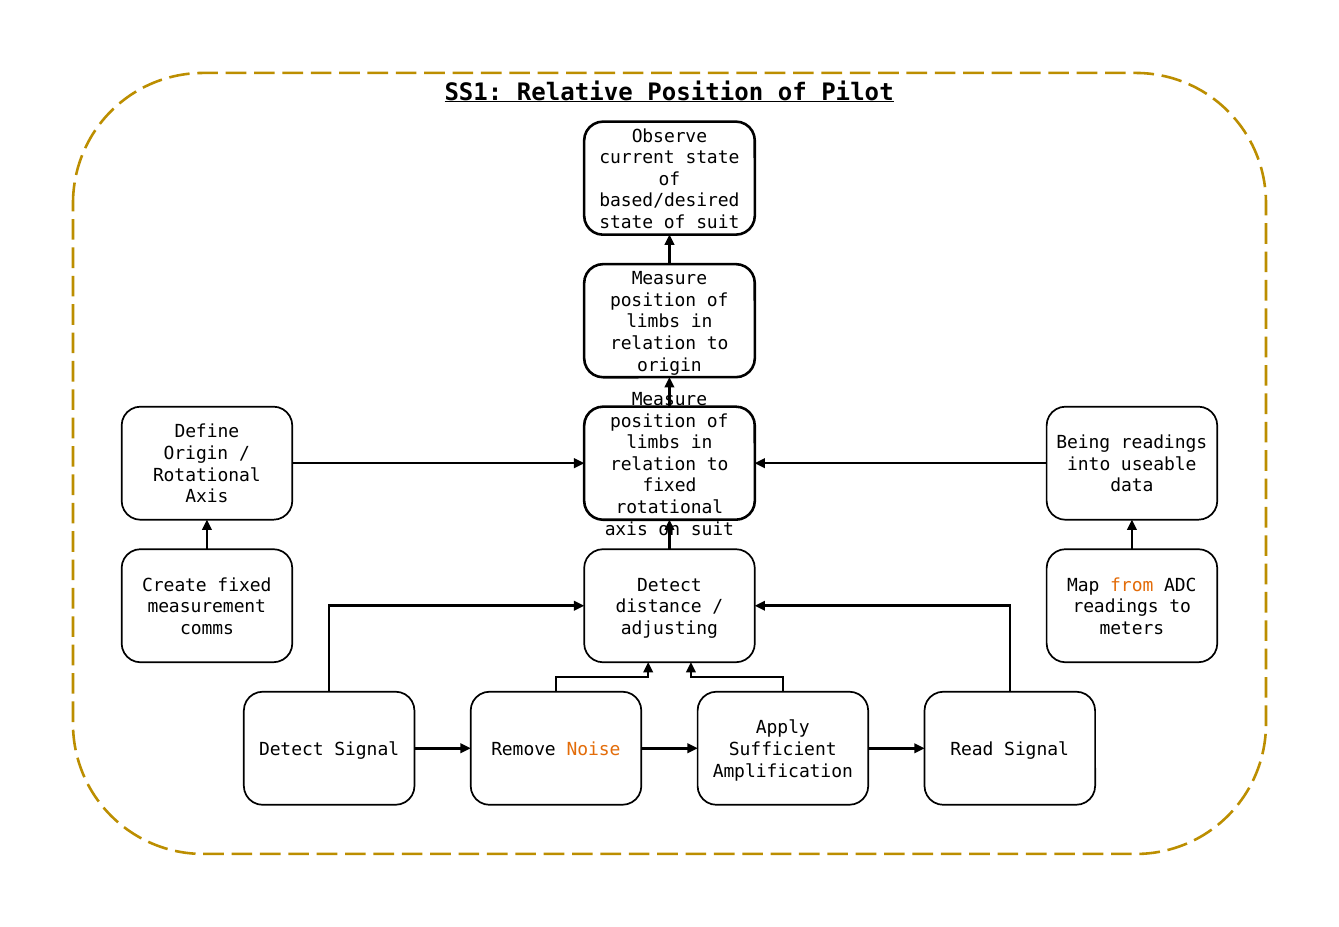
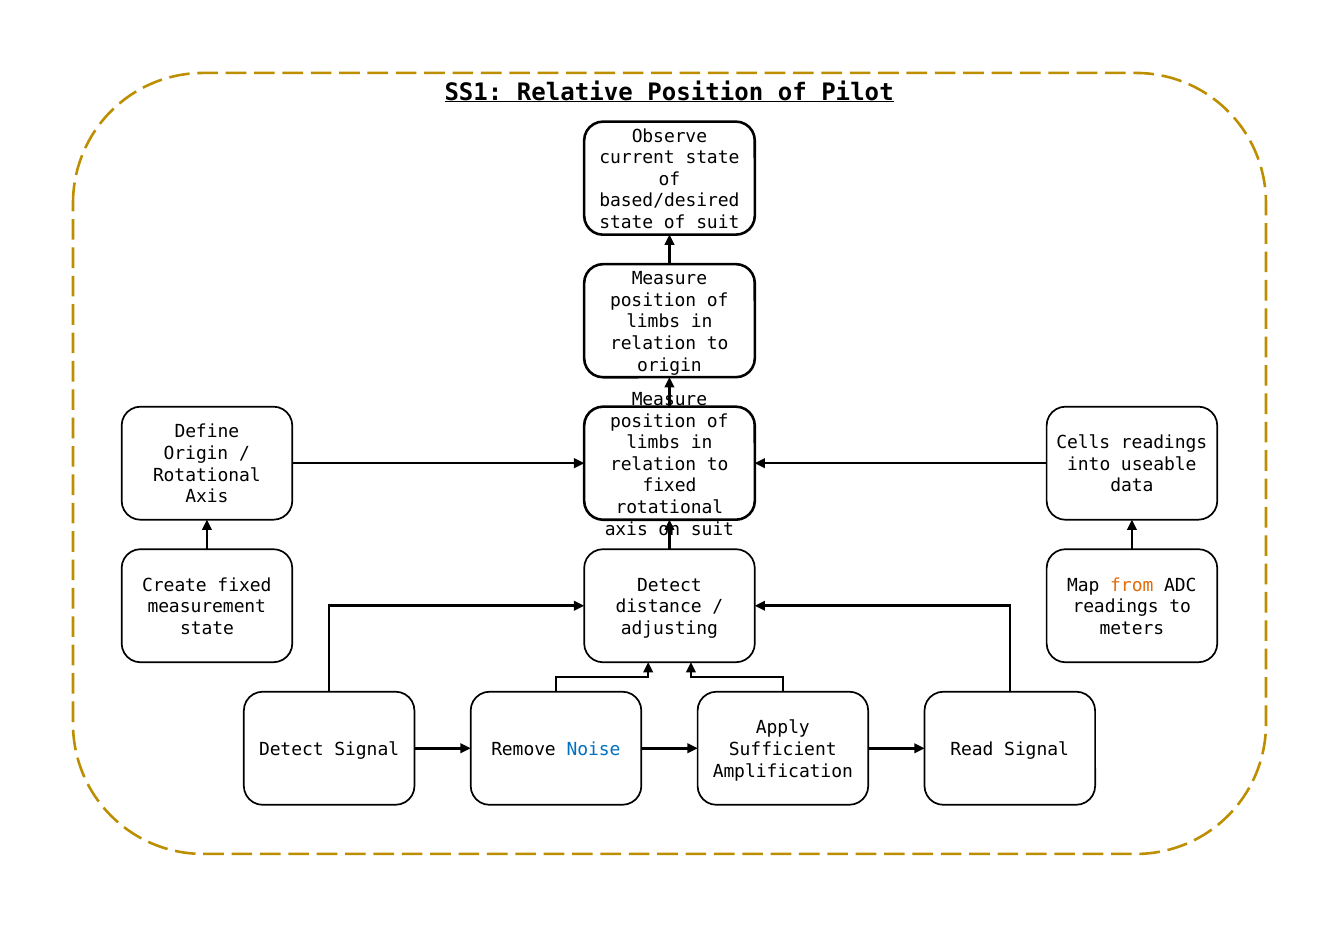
Being: Being -> Cells
comms at (207, 629): comms -> state
Noise colour: orange -> blue
